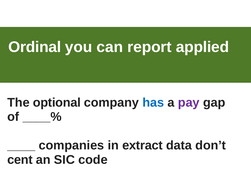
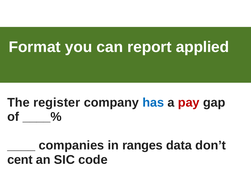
Ordinal: Ordinal -> Format
optional: optional -> register
pay colour: purple -> red
extract: extract -> ranges
